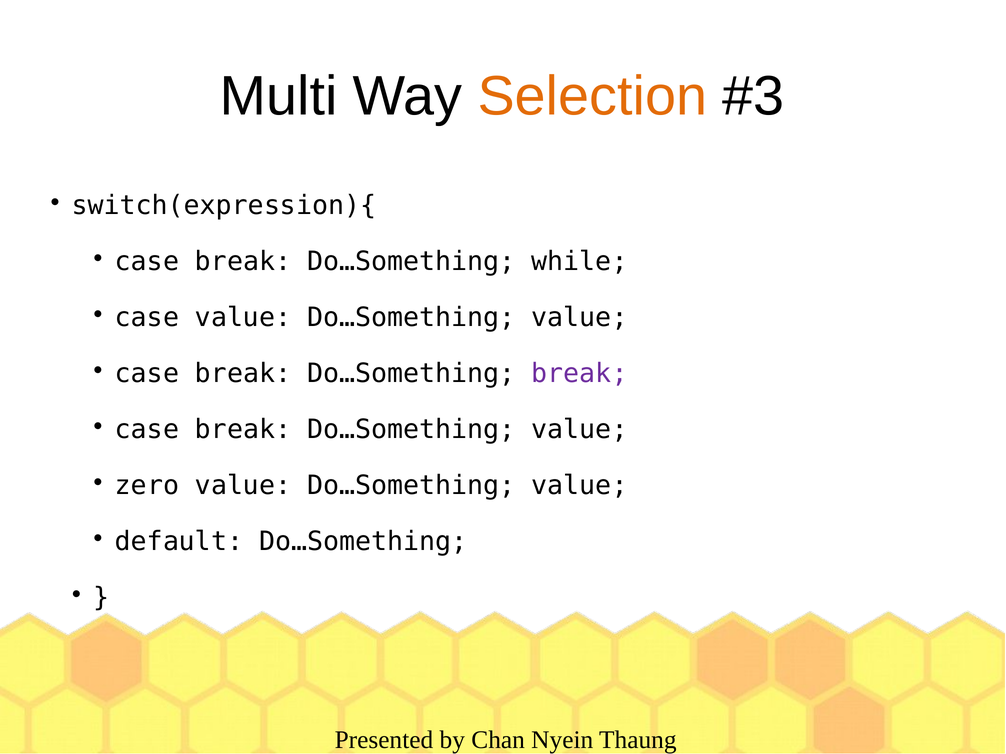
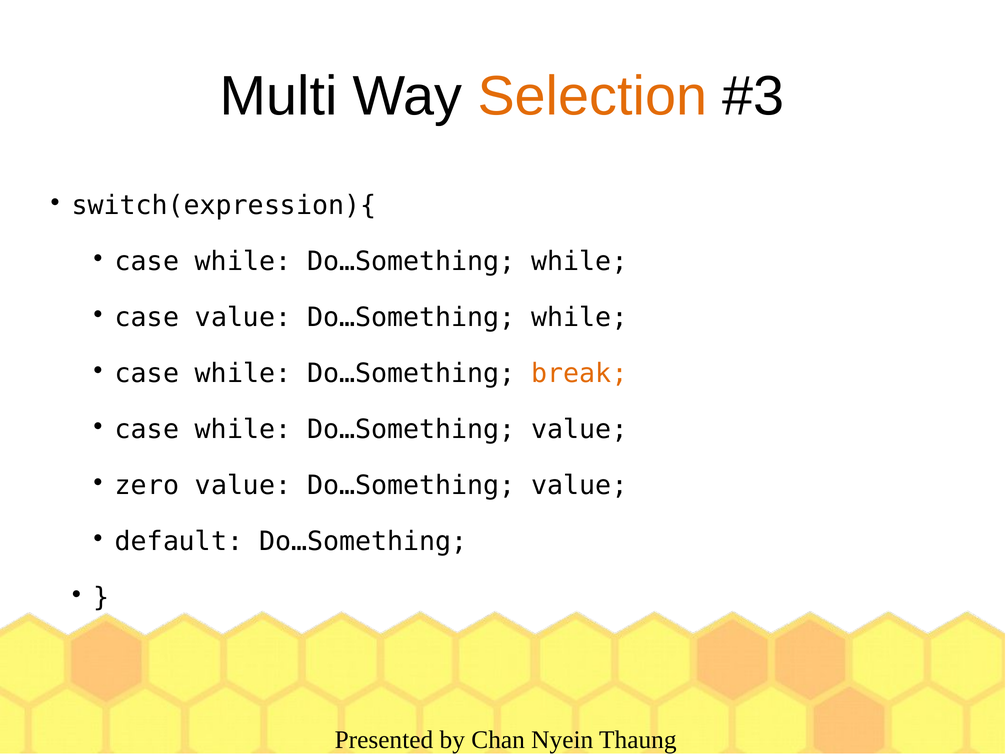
break at (243, 262): break -> while
case value Do…Something value: value -> while
break at (243, 374): break -> while
break at (579, 374) colour: purple -> orange
break at (243, 430): break -> while
